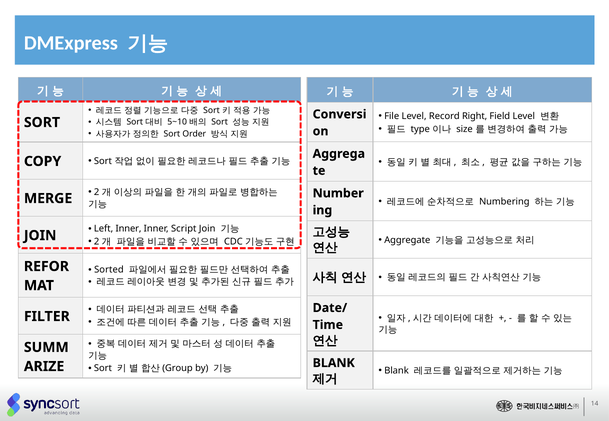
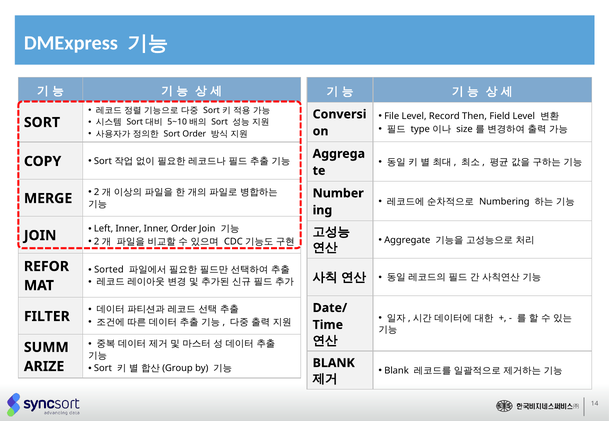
Right: Right -> Then
Inner Script: Script -> Order
